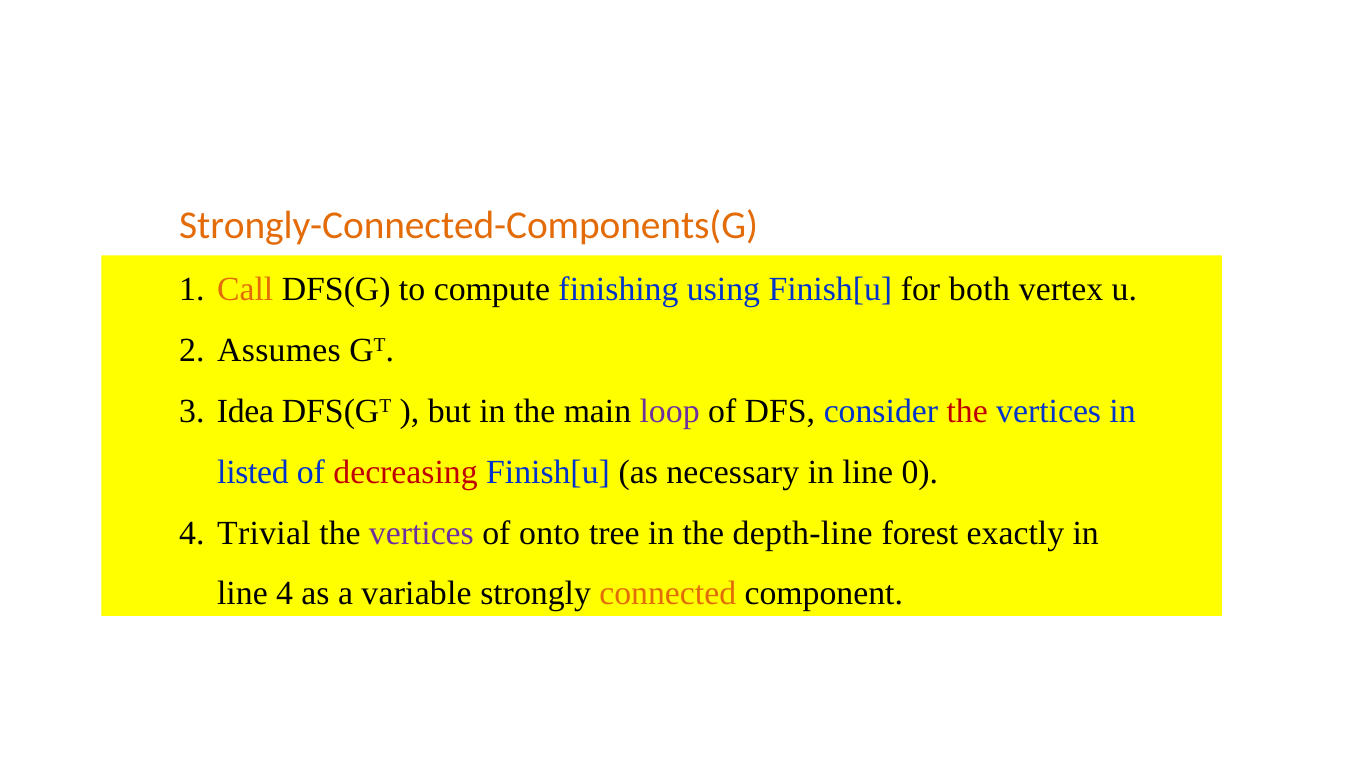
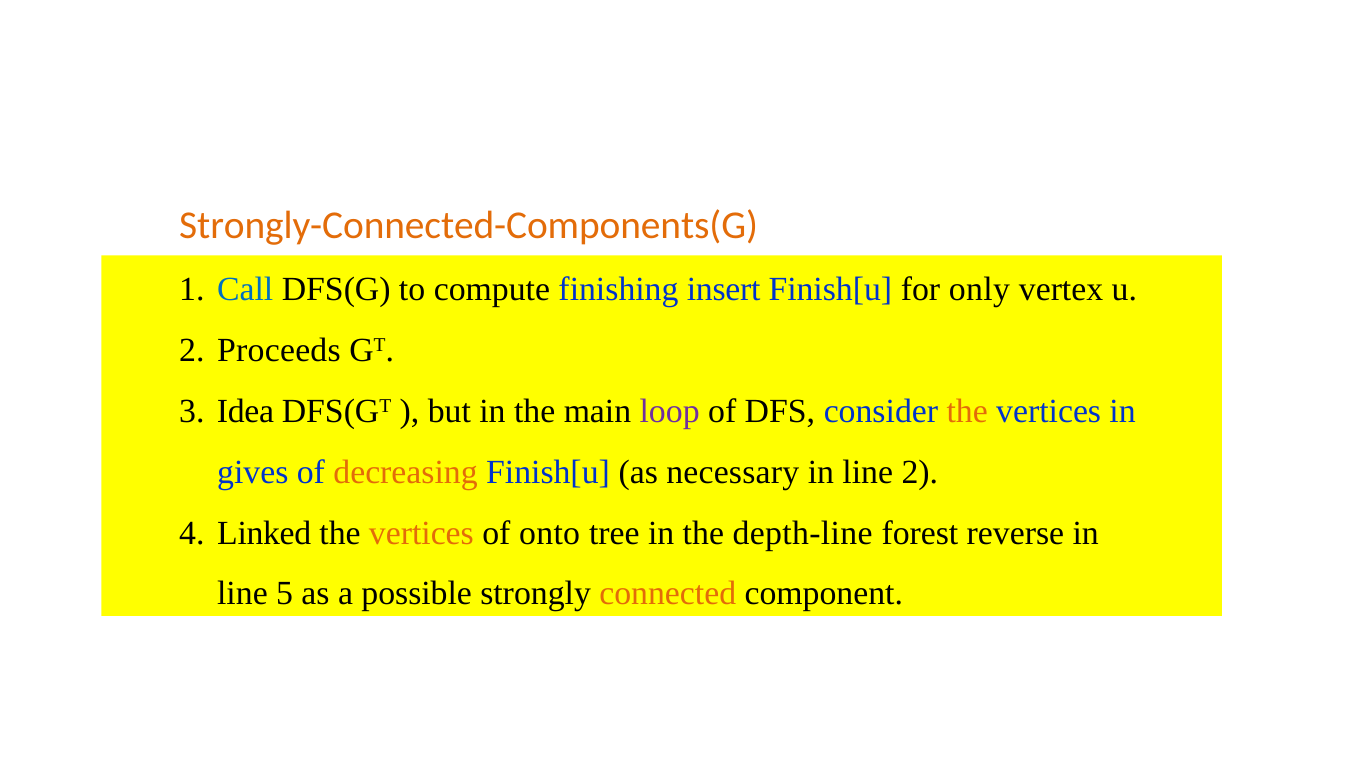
Call colour: orange -> blue
using: using -> insert
both: both -> only
Assumes: Assumes -> Proceeds
the at (967, 411) colour: red -> orange
listed: listed -> gives
decreasing colour: red -> orange
line 0: 0 -> 2
Trivial: Trivial -> Linked
vertices at (421, 533) colour: purple -> orange
exactly: exactly -> reverse
line 4: 4 -> 5
variable: variable -> possible
